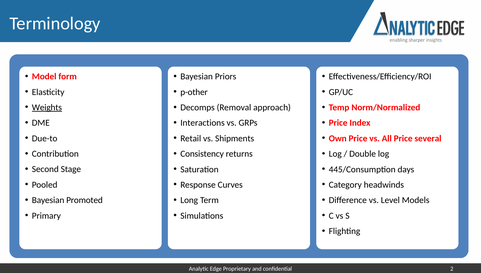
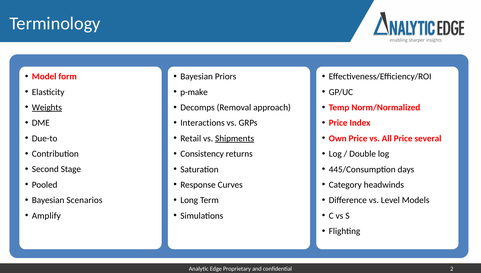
p-other: p-other -> p-make
Shipments underline: none -> present
Promoted: Promoted -> Scenarios
Primary: Primary -> Amplify
